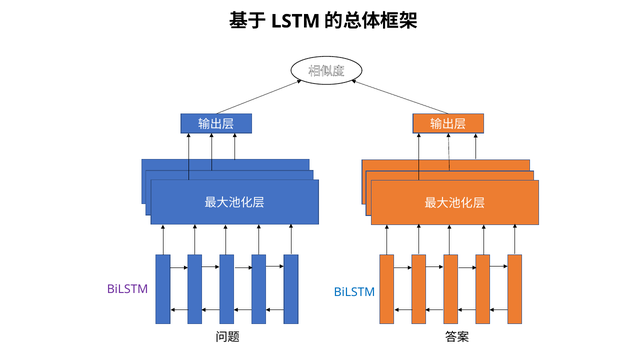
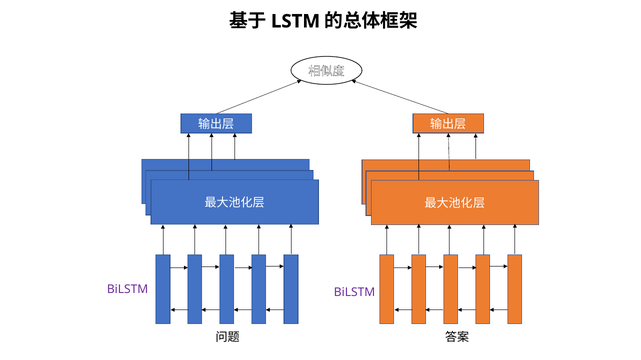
BiLSTM at (355, 293) colour: blue -> purple
